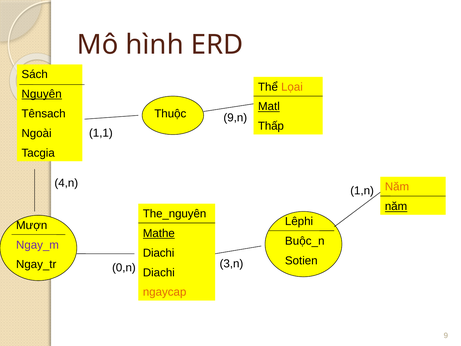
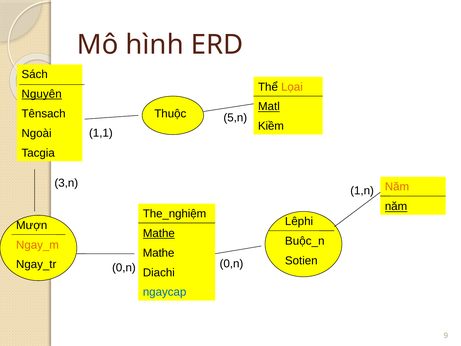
9,n: 9,n -> 5,n
Thấp: Thấp -> Kiềm
4,n: 4,n -> 3,n
The_nguyên: The_nguyên -> The_nghiệm
Ngay_m colour: purple -> orange
Diachi at (159, 253): Diachi -> Mathe
3,n at (231, 264): 3,n -> 0,n
ngaycap colour: orange -> blue
